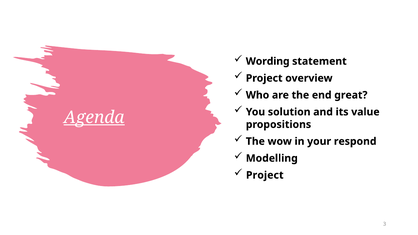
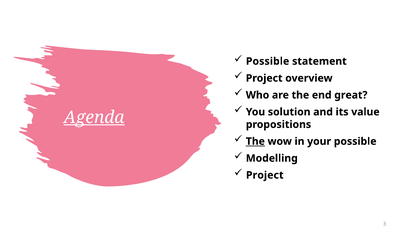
Wording at (268, 61): Wording -> Possible
The at (255, 141) underline: none -> present
your respond: respond -> possible
